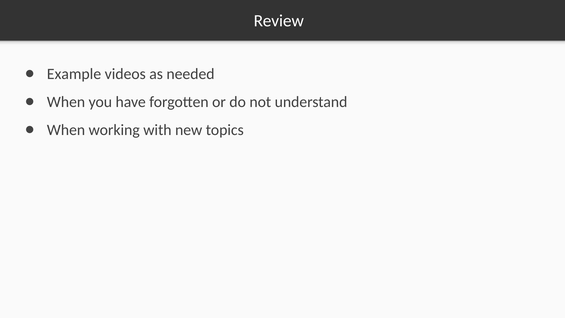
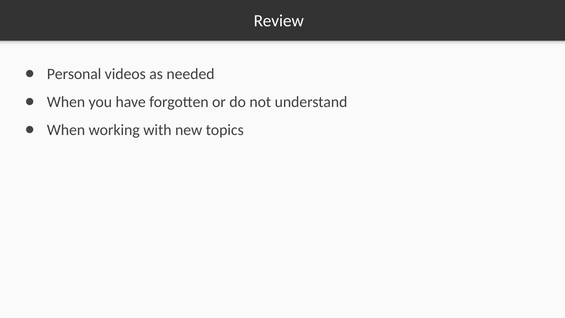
Example: Example -> Personal
